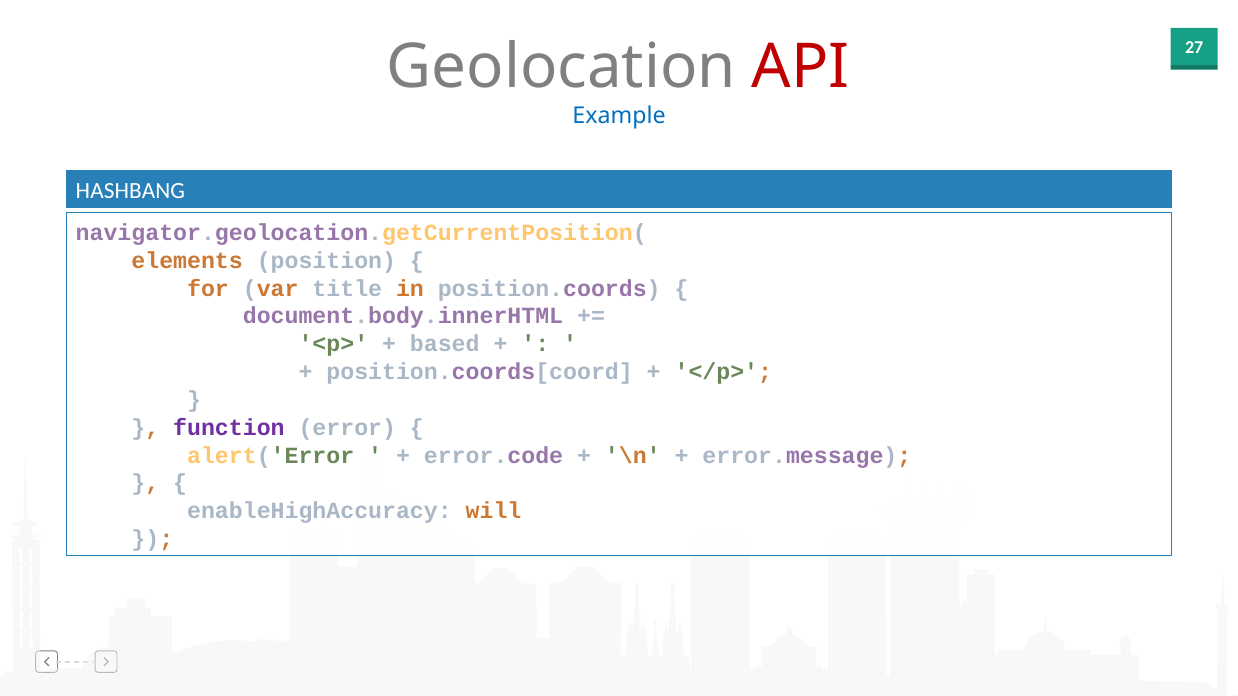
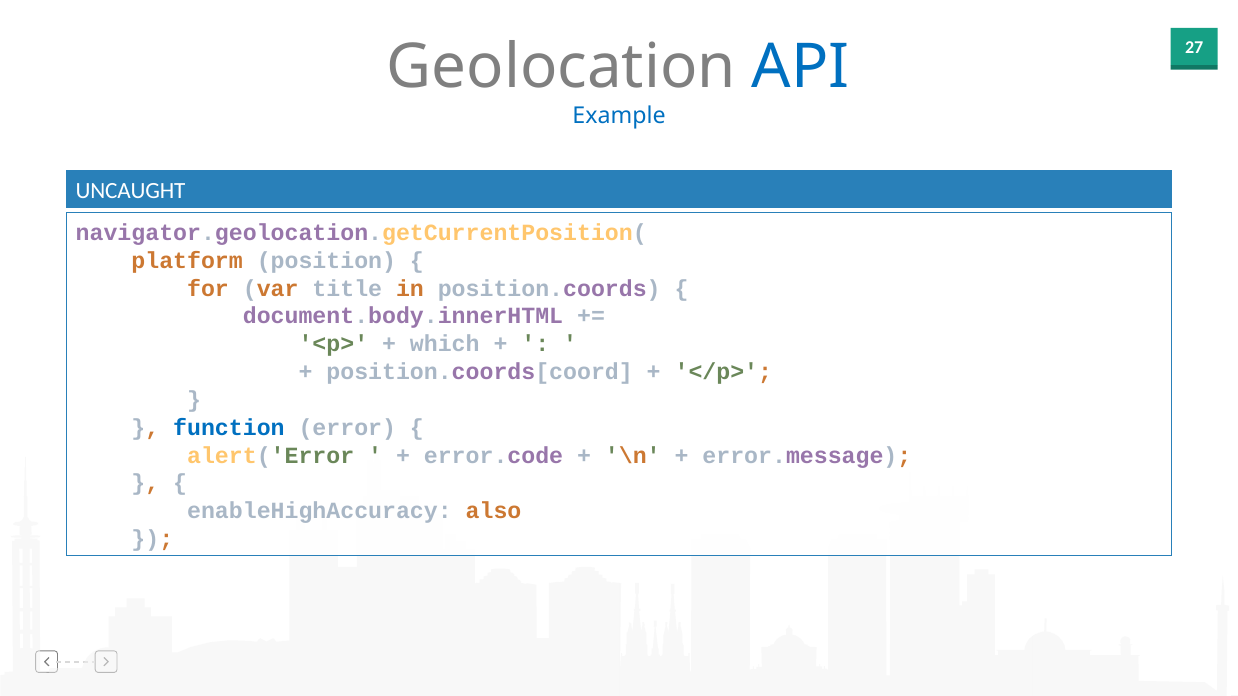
API colour: red -> blue
HASHBANG: HASHBANG -> UNCAUGHT
elements: elements -> platform
based: based -> which
function colour: purple -> blue
will: will -> also
